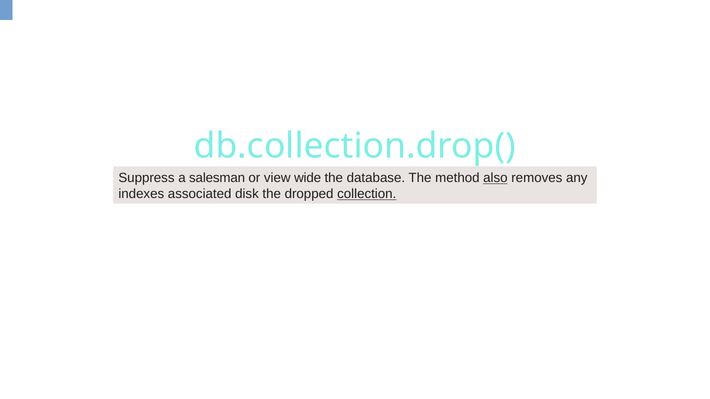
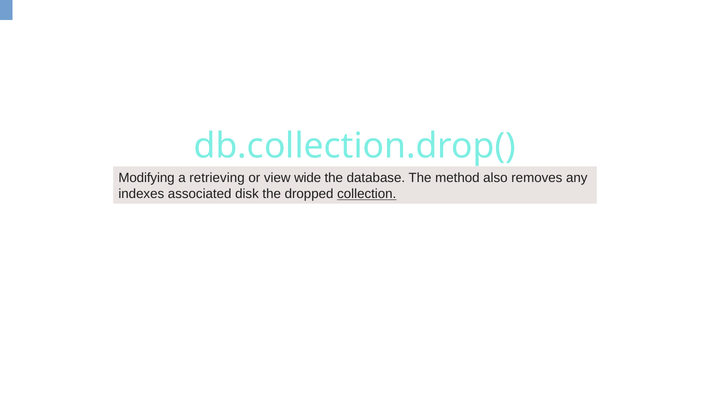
Suppress: Suppress -> Modifying
salesman: salesman -> retrieving
also underline: present -> none
